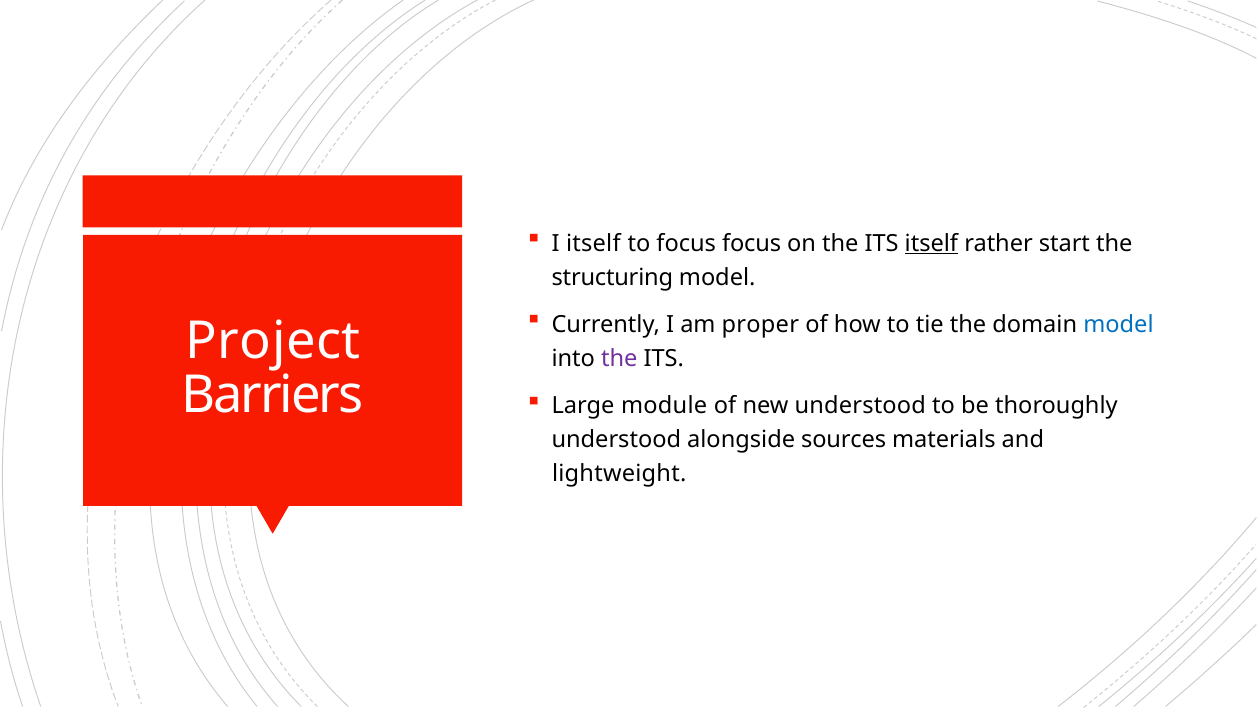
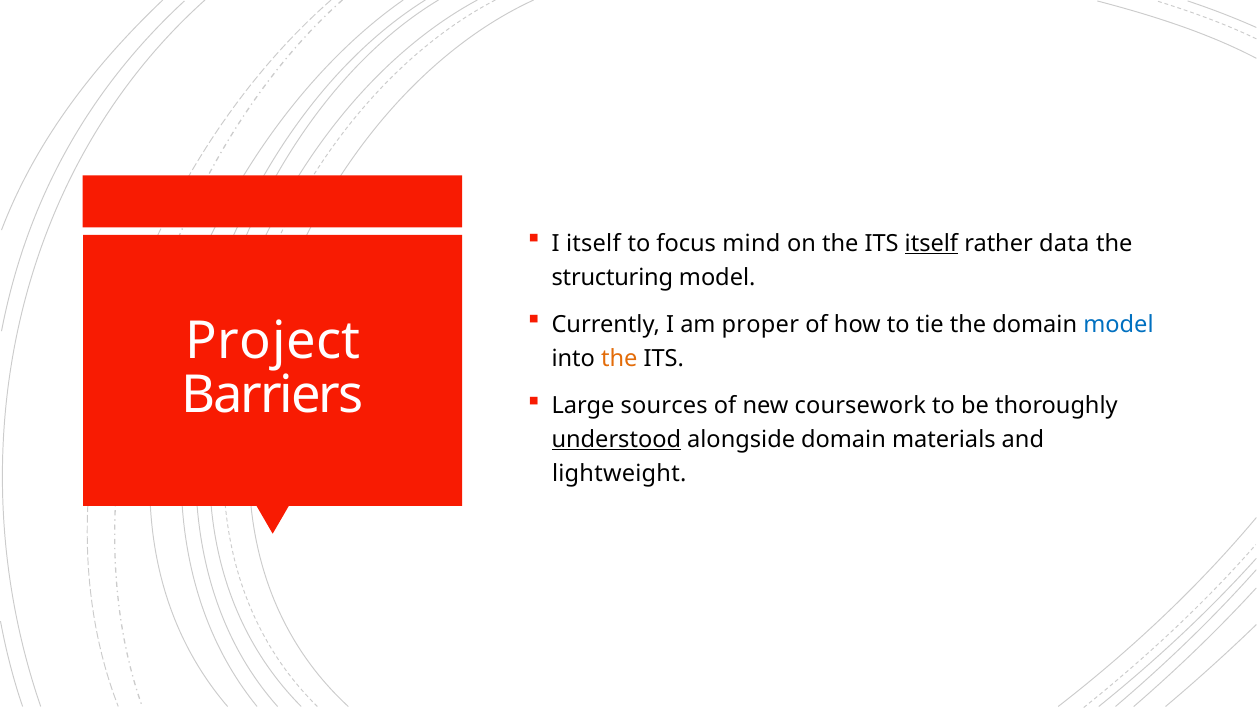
focus focus: focus -> mind
start: start -> data
the at (619, 359) colour: purple -> orange
module: module -> sources
new understood: understood -> coursework
understood at (616, 440) underline: none -> present
alongside sources: sources -> domain
